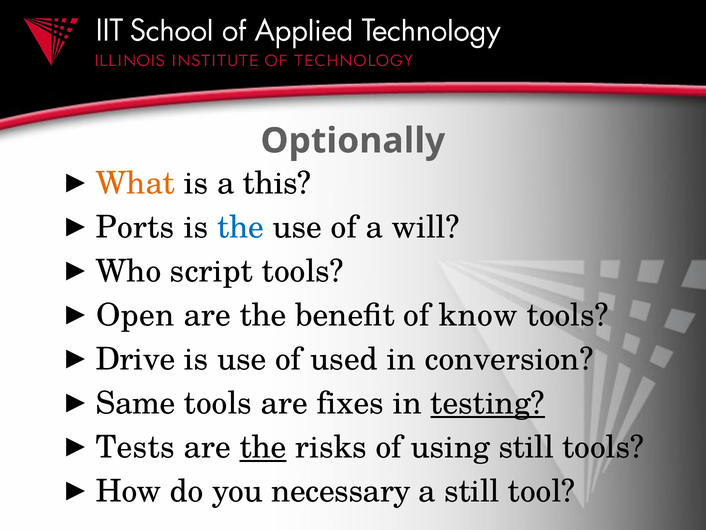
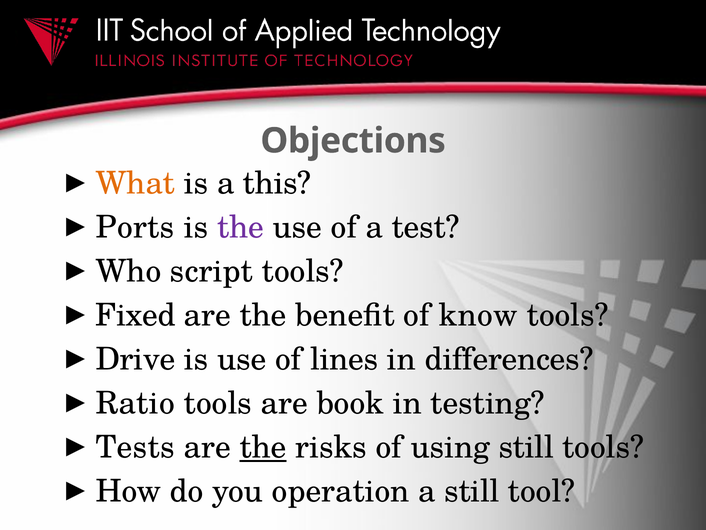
Optionally: Optionally -> Objections
the at (241, 227) colour: blue -> purple
will: will -> test
Open: Open -> Fixed
used: used -> lines
conversion: conversion -> differences
Same: Same -> Ratio
fixes: fixes -> book
testing underline: present -> none
necessary: necessary -> operation
